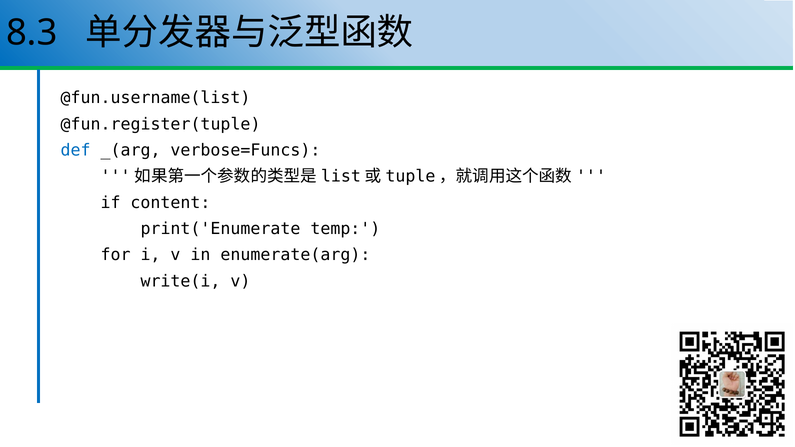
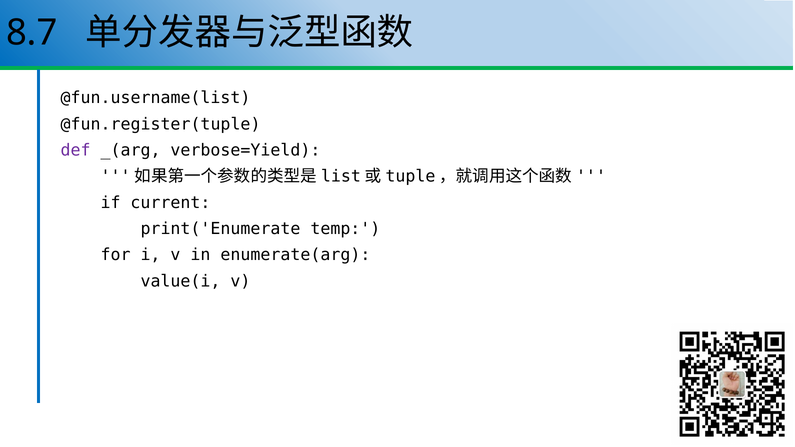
8.3: 8.3 -> 8.7
def colour: blue -> purple
verbose=Funcs: verbose=Funcs -> verbose=Yield
content: content -> current
write(i: write(i -> value(i
